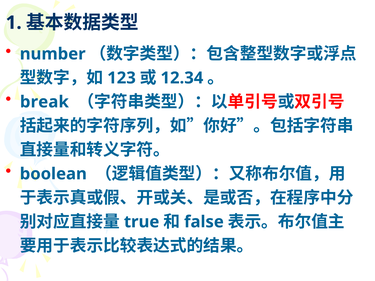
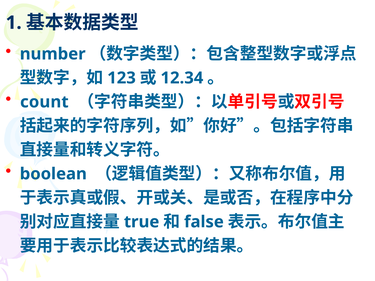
break: break -> count
